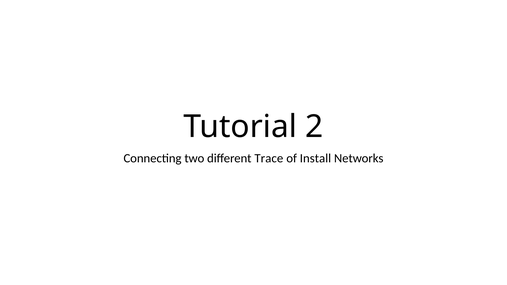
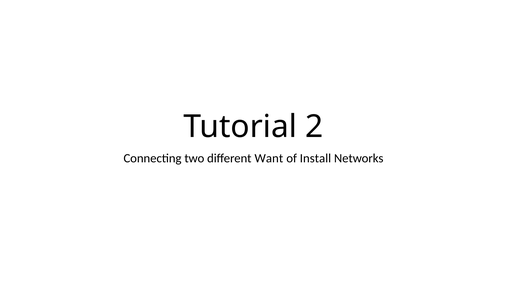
Trace: Trace -> Want
